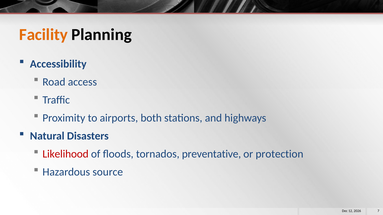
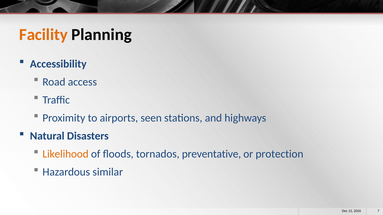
both: both -> seen
Likelihood colour: red -> orange
source: source -> similar
